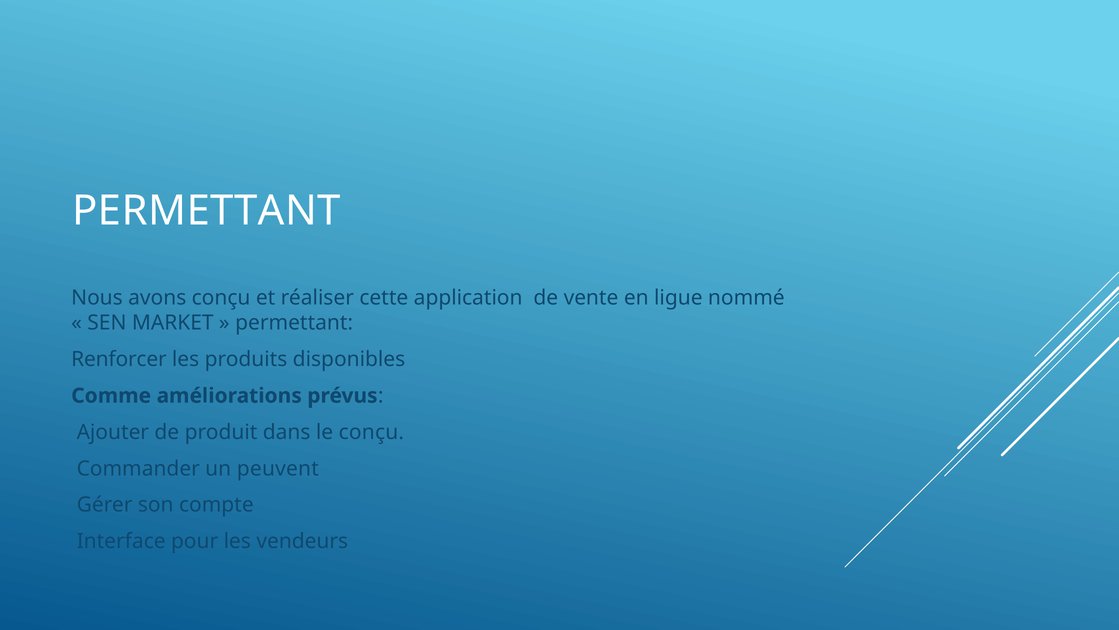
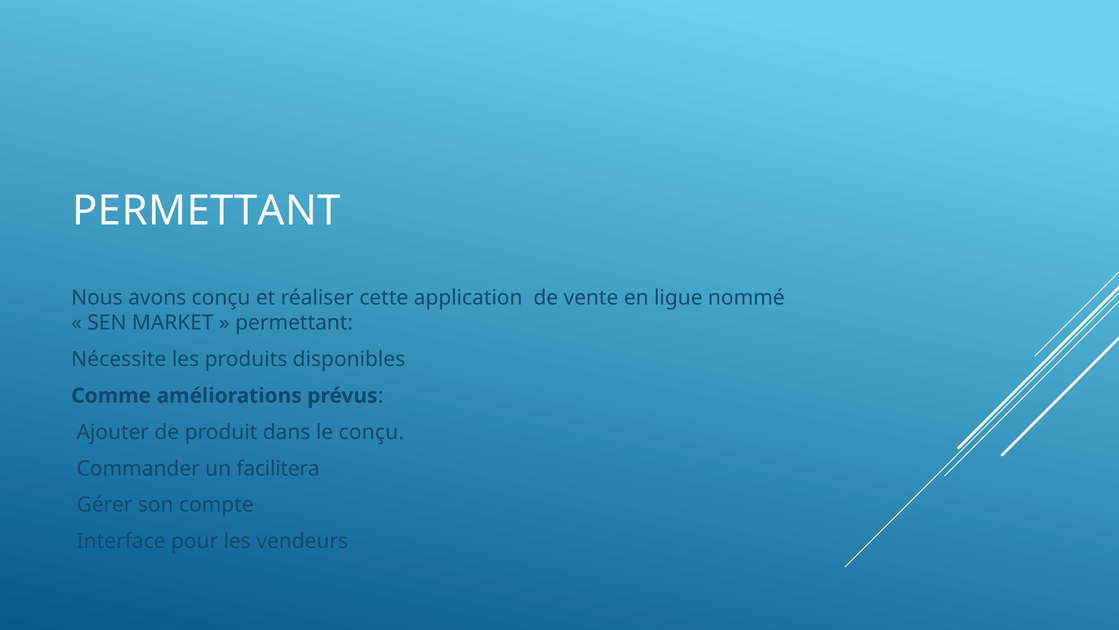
Renforcer: Renforcer -> Nécessite
peuvent: peuvent -> facilitera
